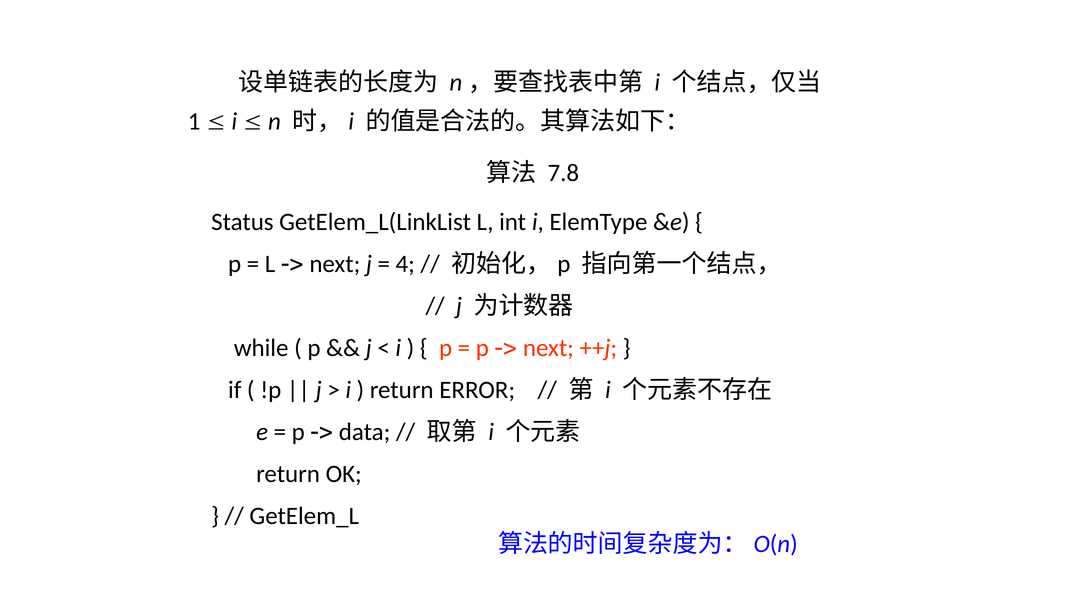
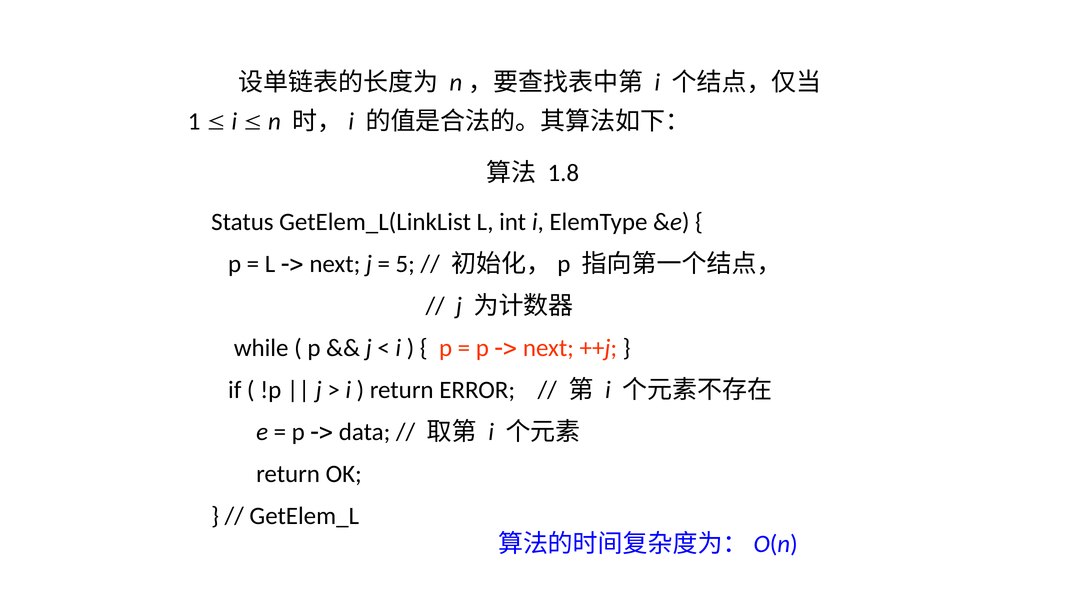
7.8: 7.8 -> 1.8
4: 4 -> 5
